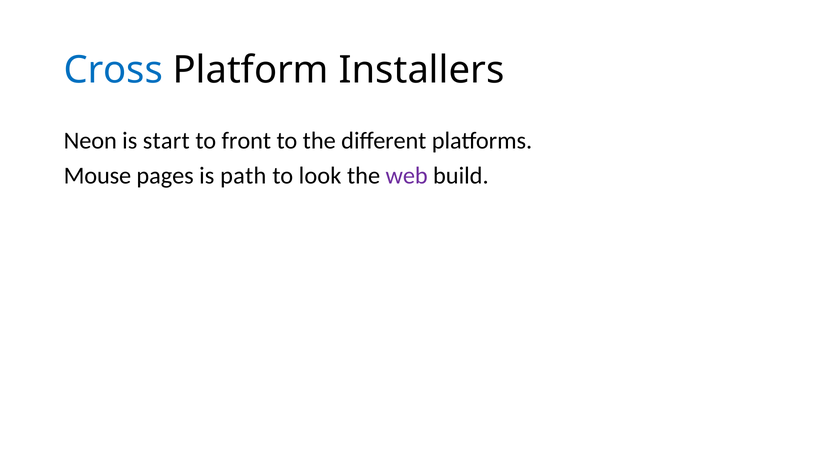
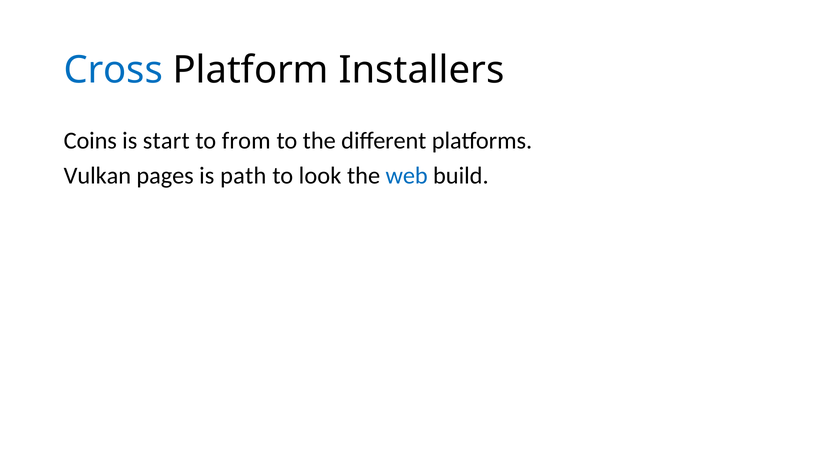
Neon: Neon -> Coins
front: front -> from
Mouse: Mouse -> Vulkan
web colour: purple -> blue
